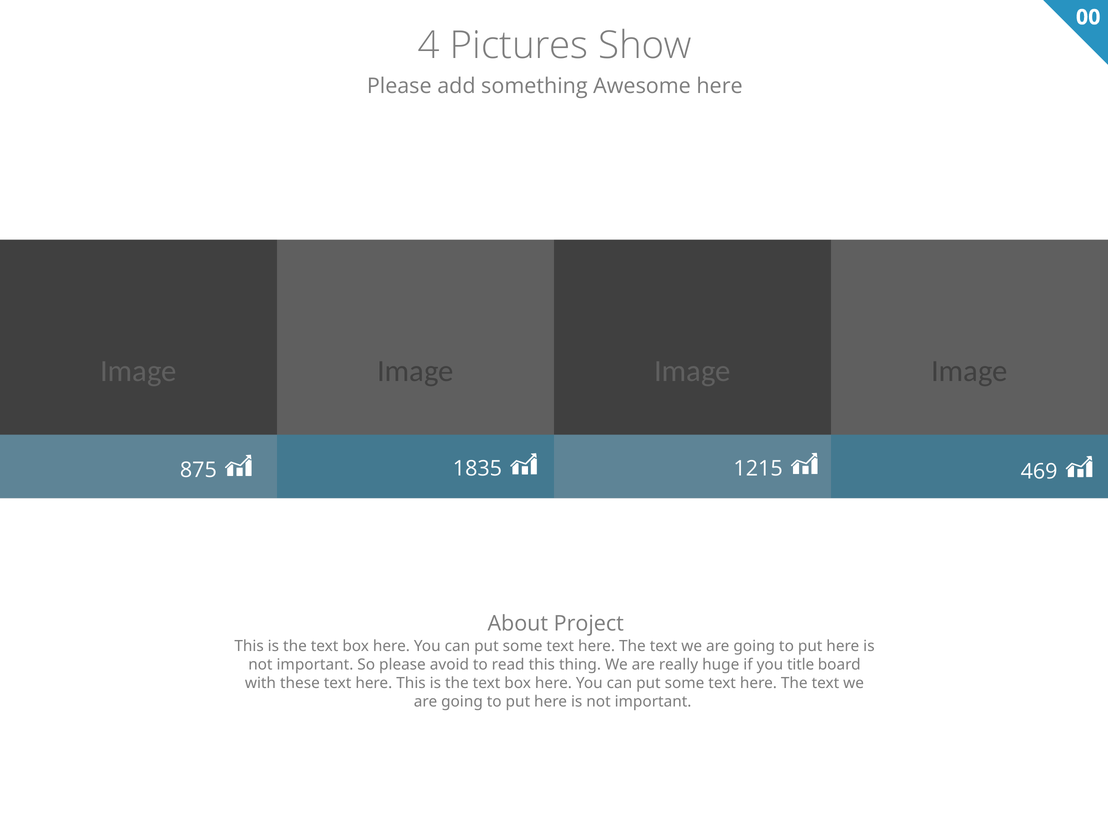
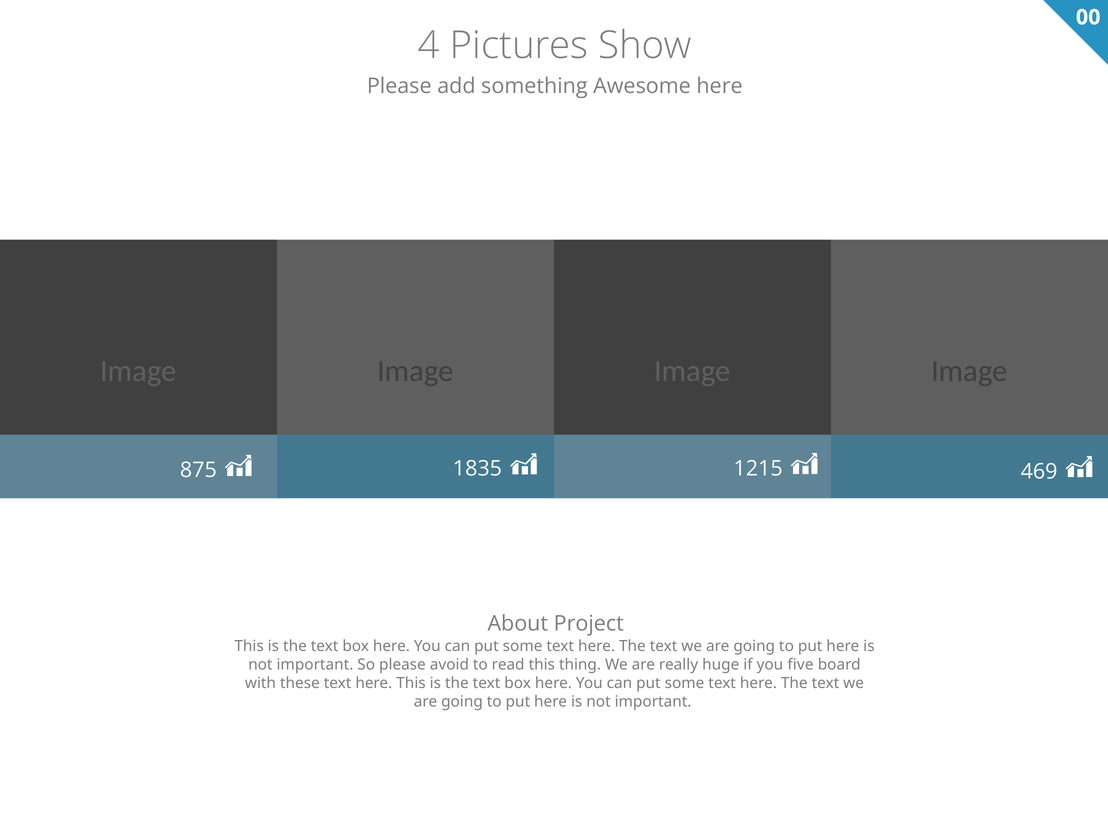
title: title -> five
